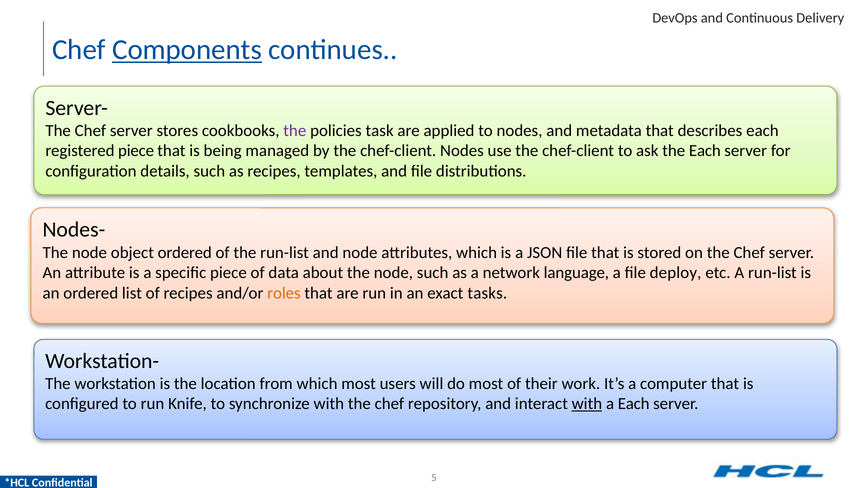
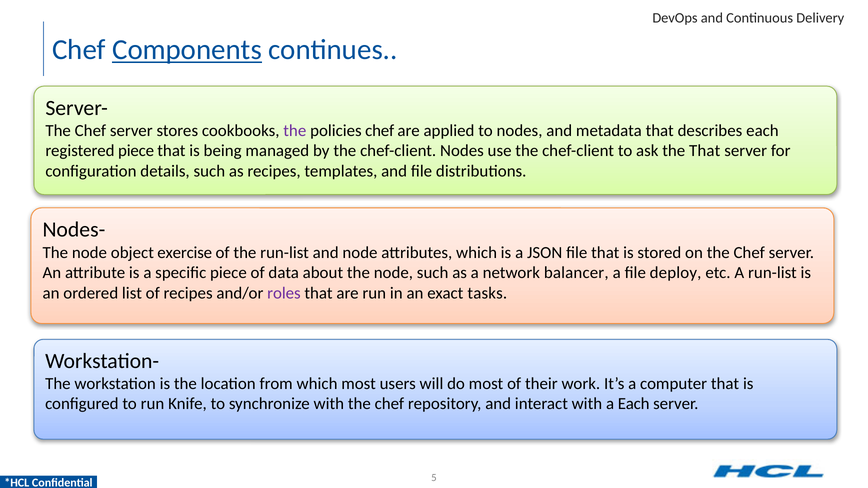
policies task: task -> chef
the Each: Each -> That
object ordered: ordered -> exercise
language: language -> balancer
roles colour: orange -> purple
with at (587, 404) underline: present -> none
